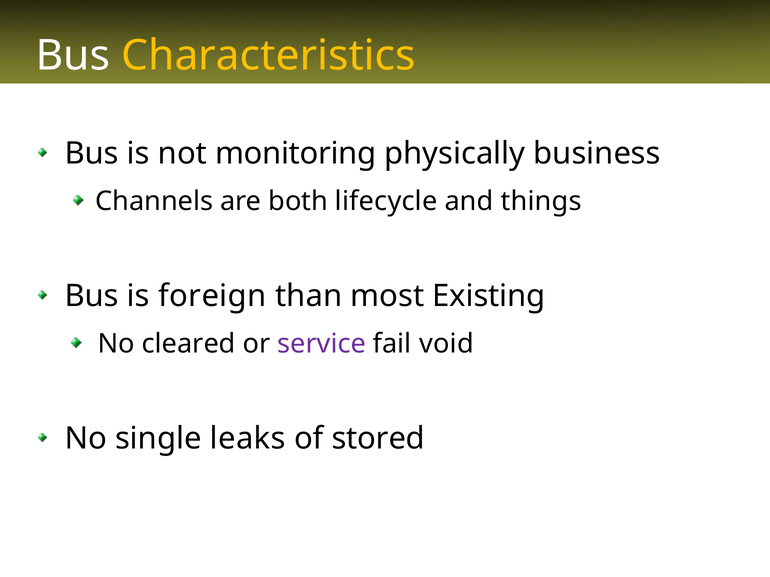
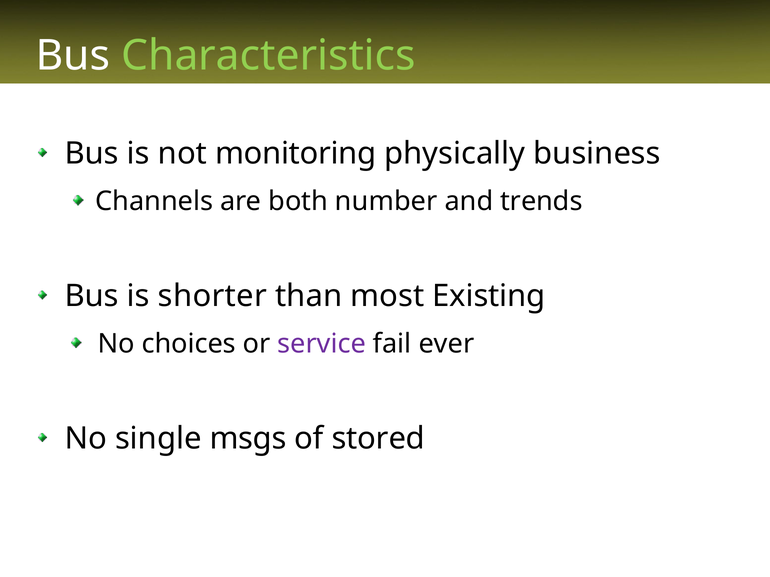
Characteristics colour: yellow -> light green
lifecycle: lifecycle -> number
things: things -> trends
foreign: foreign -> shorter
cleared: cleared -> choices
void: void -> ever
leaks: leaks -> msgs
